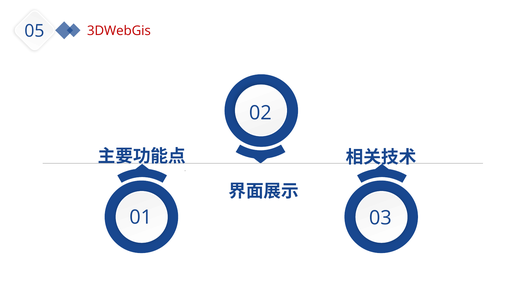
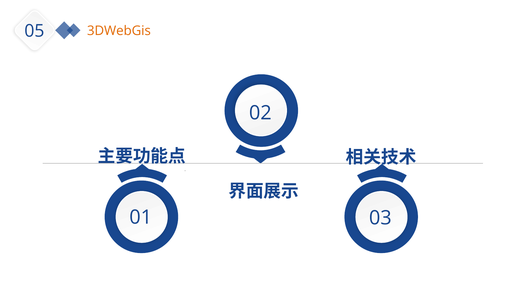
3DWebGis colour: red -> orange
